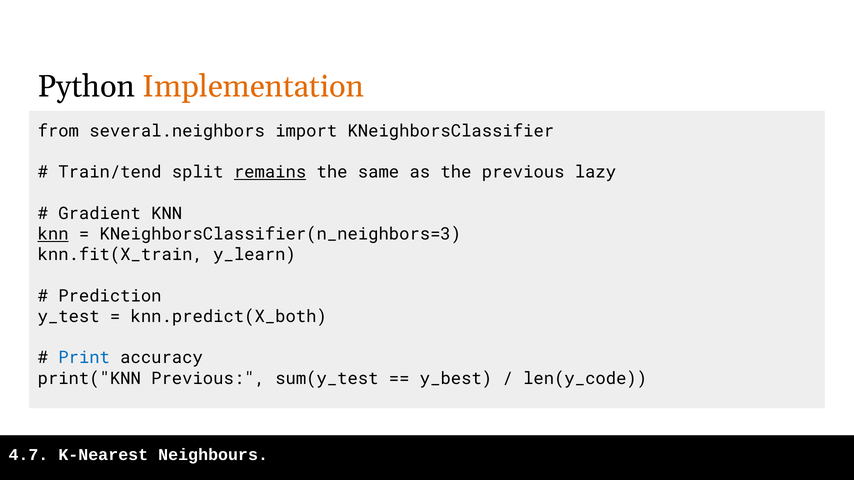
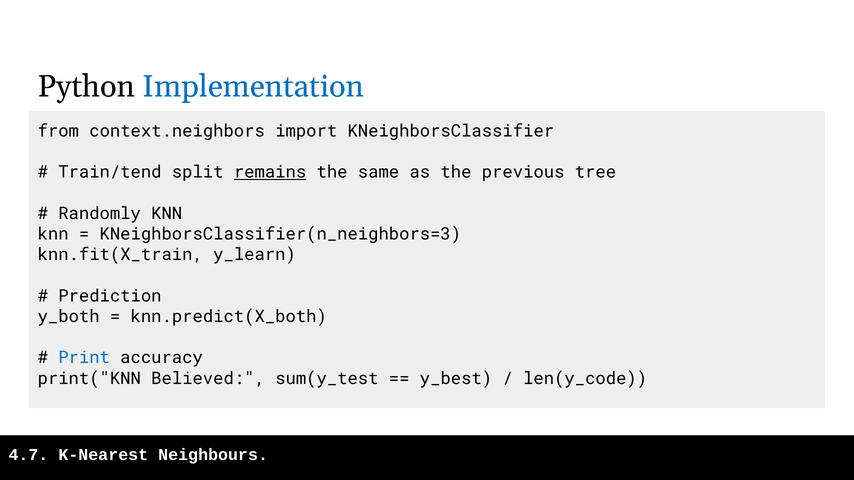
Implementation colour: orange -> blue
several.neighbors: several.neighbors -> context.neighbors
lazy: lazy -> tree
Gradient: Gradient -> Randomly
knn at (53, 234) underline: present -> none
y_test: y_test -> y_both
print("KNN Previous: Previous -> Believed
